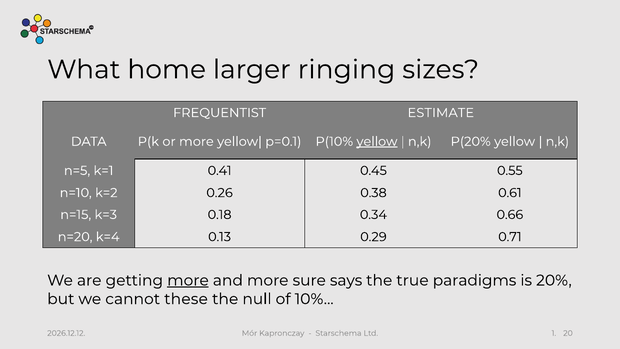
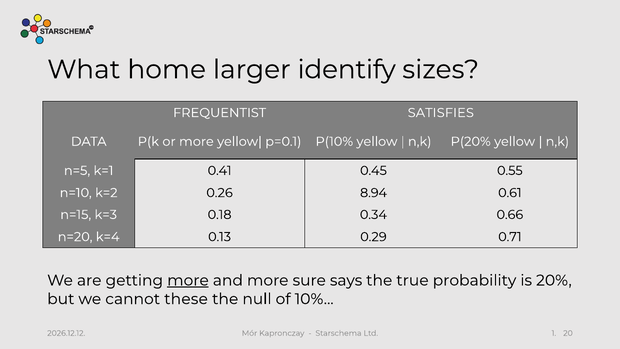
ringing: ringing -> identify
ESTIMATE: ESTIMATE -> SATISFIES
yellow at (377, 141) underline: present -> none
0.38: 0.38 -> 8.94
paradigms: paradigms -> probability
